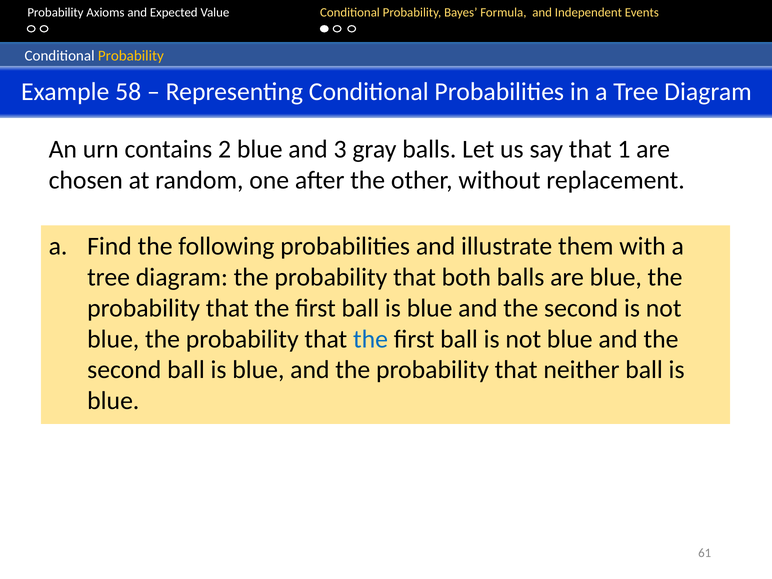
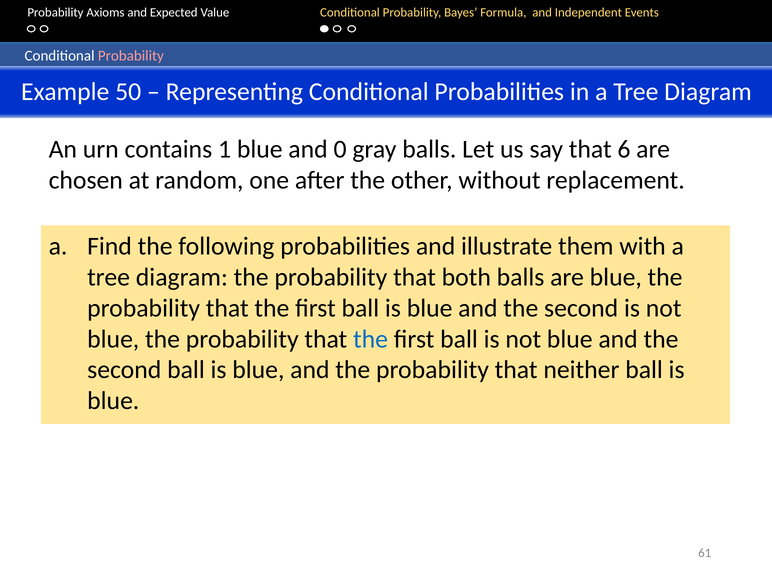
Probability at (131, 56) colour: yellow -> pink
58: 58 -> 50
2: 2 -> 1
3: 3 -> 0
1: 1 -> 6
